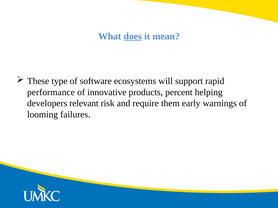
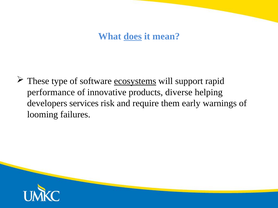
ecosystems underline: none -> present
percent: percent -> diverse
relevant: relevant -> services
